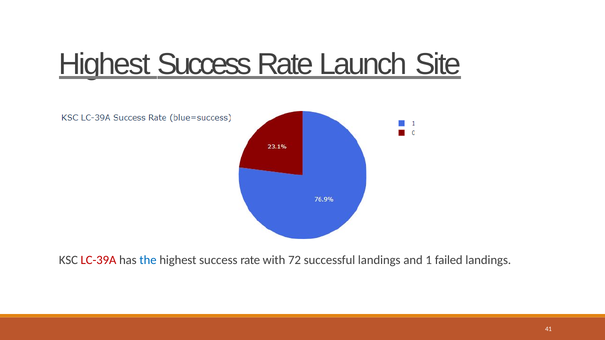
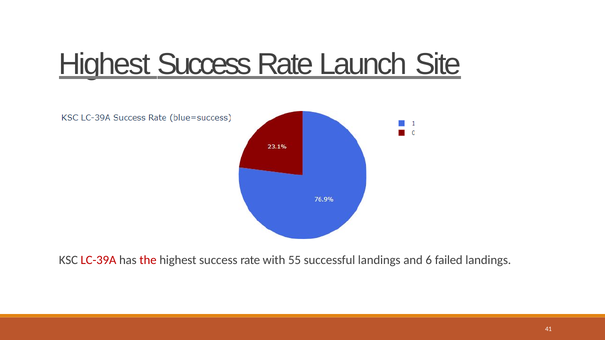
the colour: blue -> red
72: 72 -> 55
1: 1 -> 6
